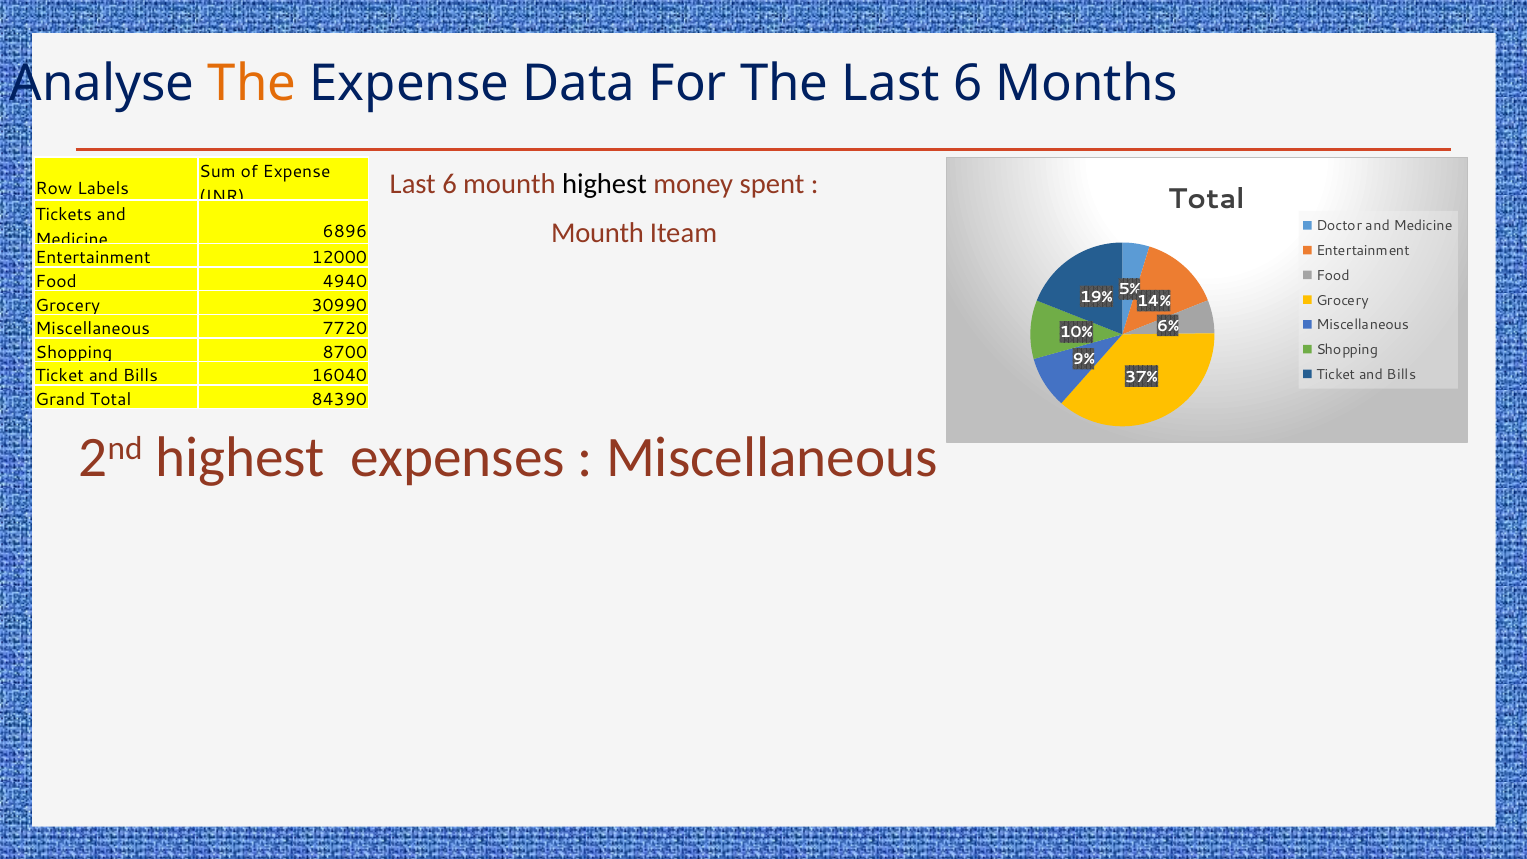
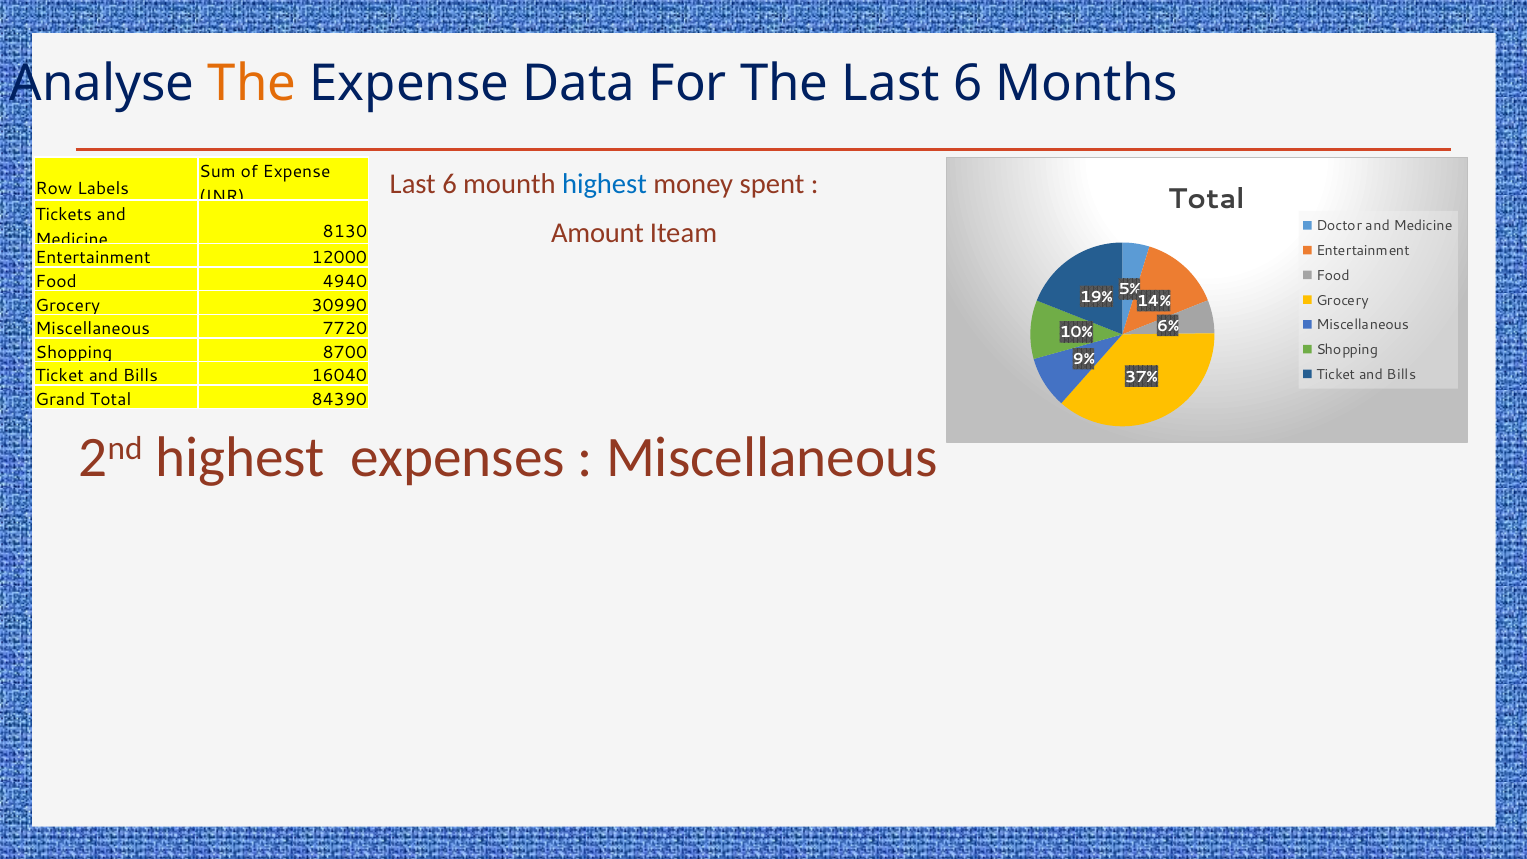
highest at (604, 184) colour: black -> blue
Mounth at (598, 233): Mounth -> Amount
6896: 6896 -> 8130
